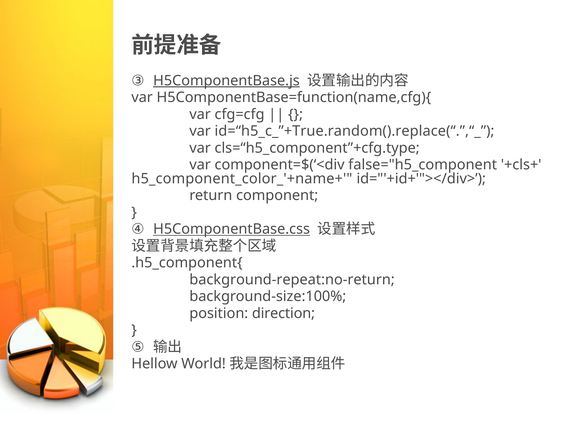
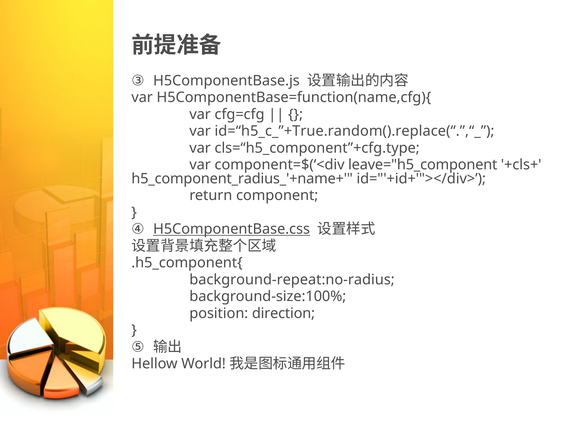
H5ComponentBase.js underline: present -> none
false="h5_component: false="h5_component -> leave="h5_component
h5_component_color_'+name+: h5_component_color_'+name+ -> h5_component_radius_'+name+
background-repeat:no-return: background-repeat:no-return -> background-repeat:no-radius
